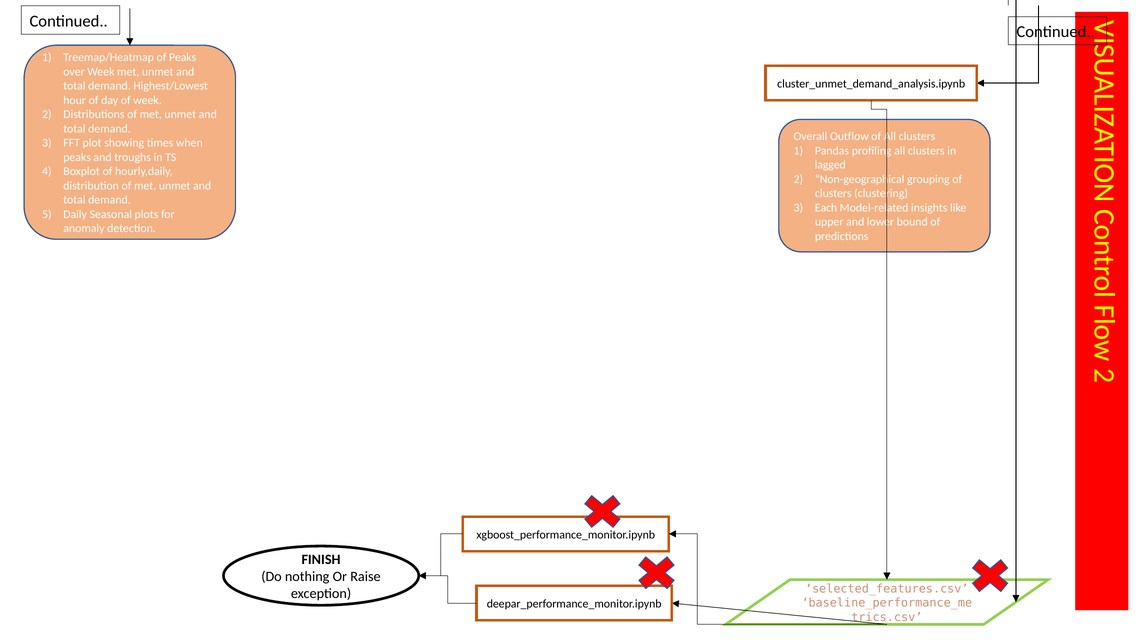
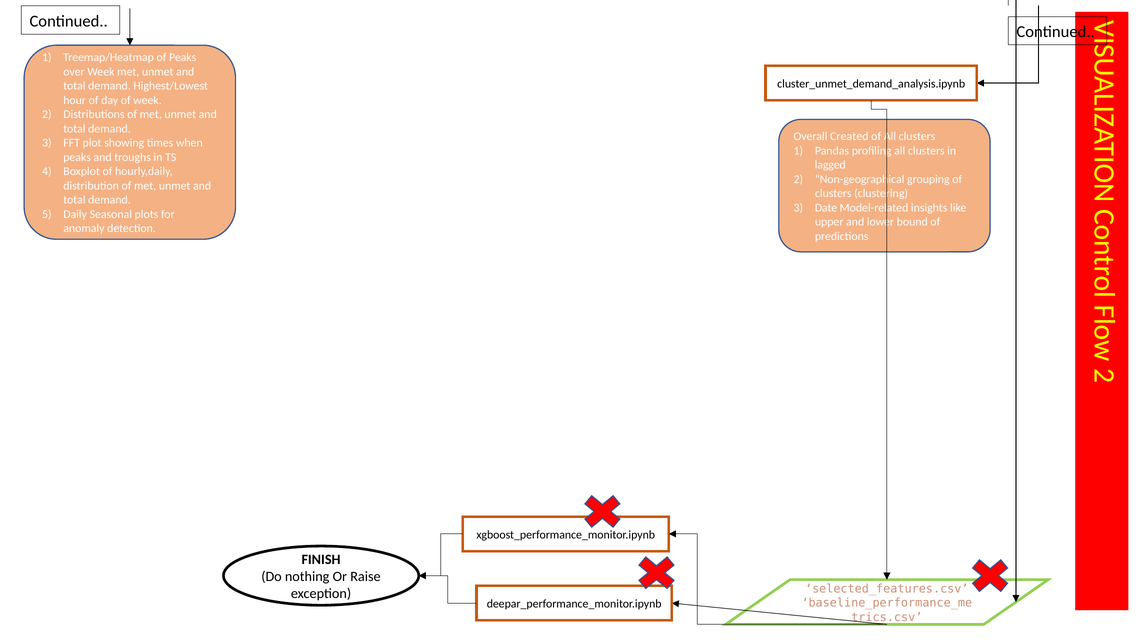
Outflow: Outflow -> Created
Each: Each -> Date
